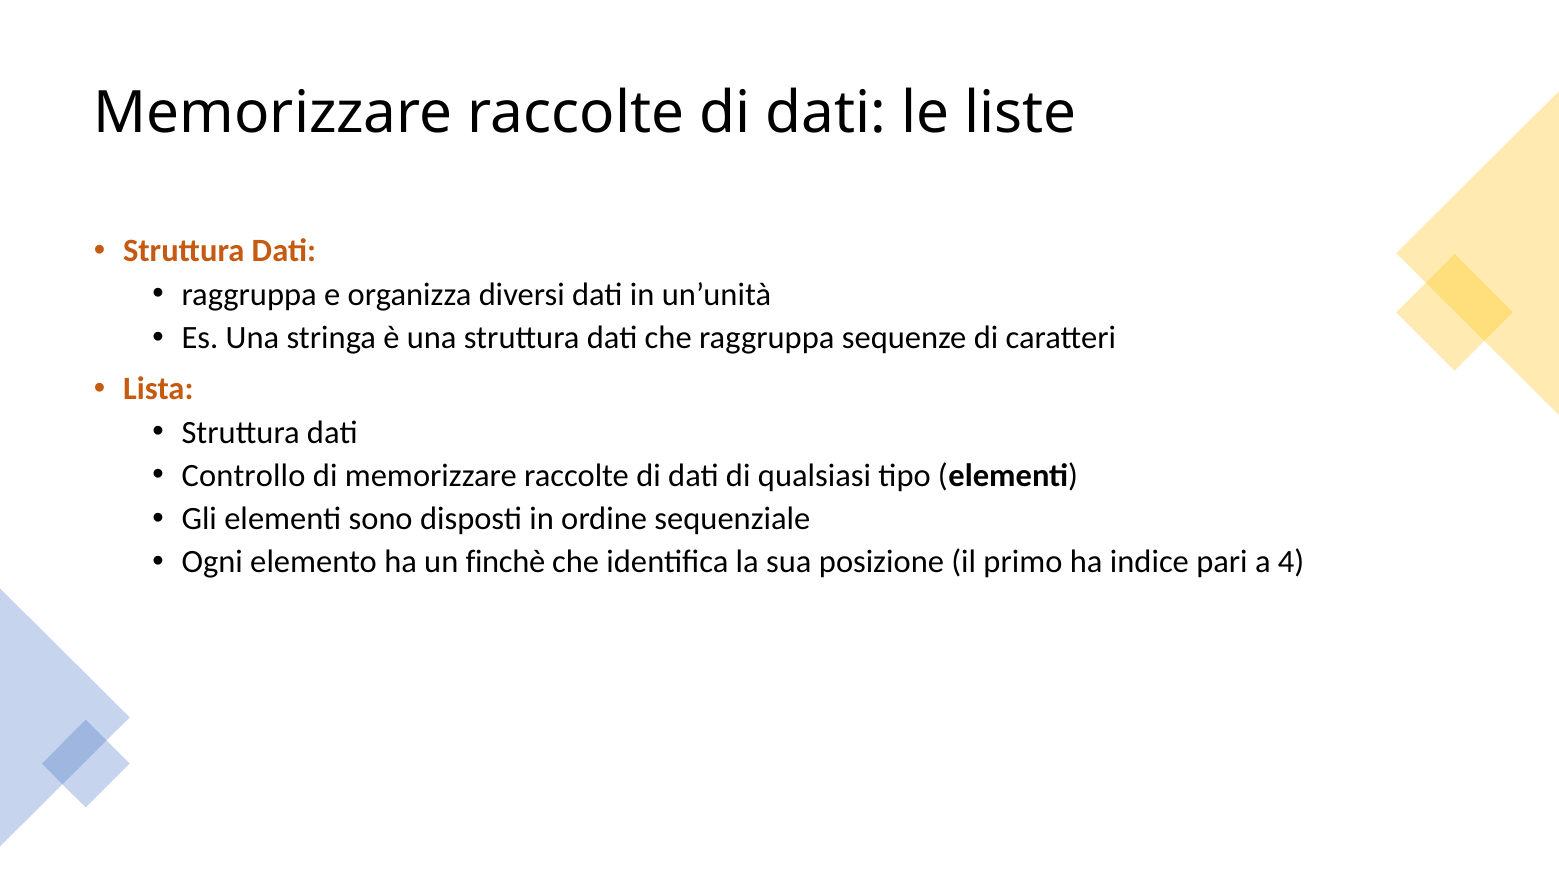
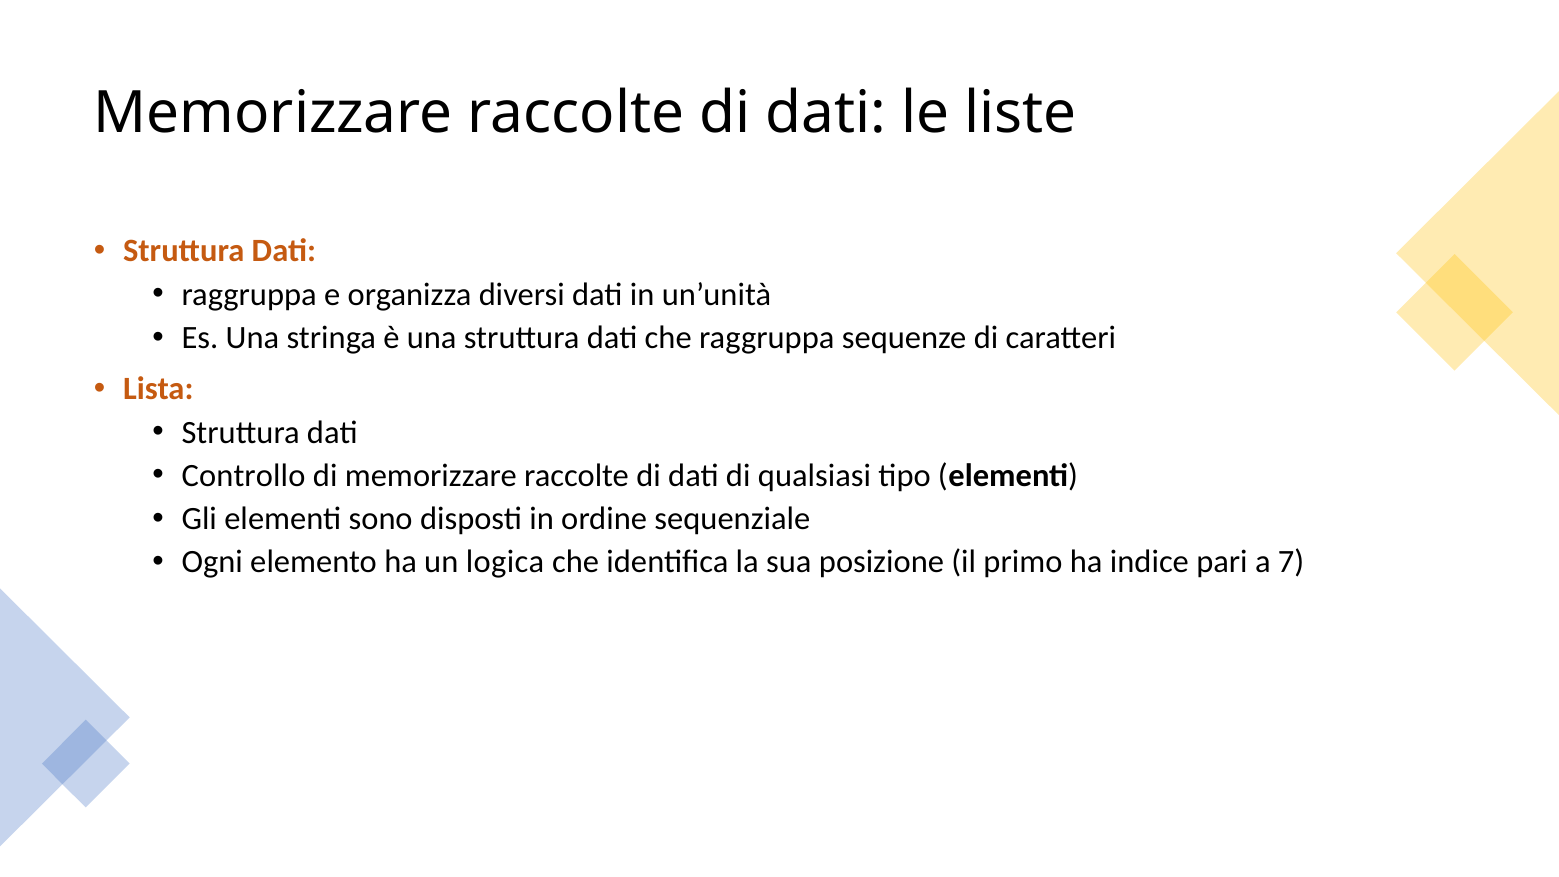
finchè: finchè -> logica
4: 4 -> 7
